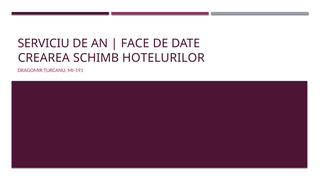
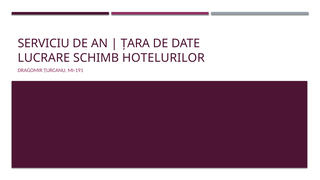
FACE: FACE -> ȚARA
CREAREA: CREAREA -> LUCRARE
